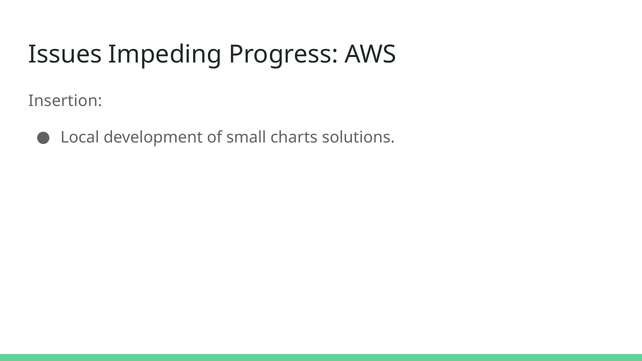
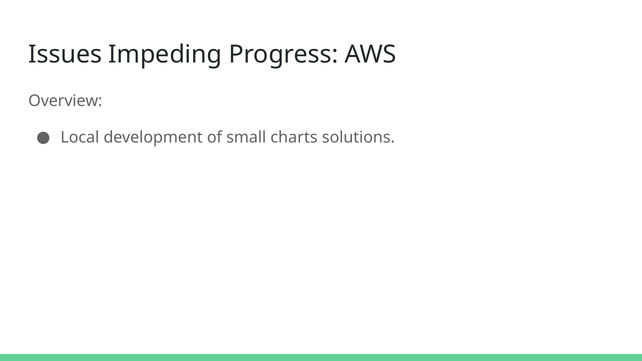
Insertion: Insertion -> Overview
